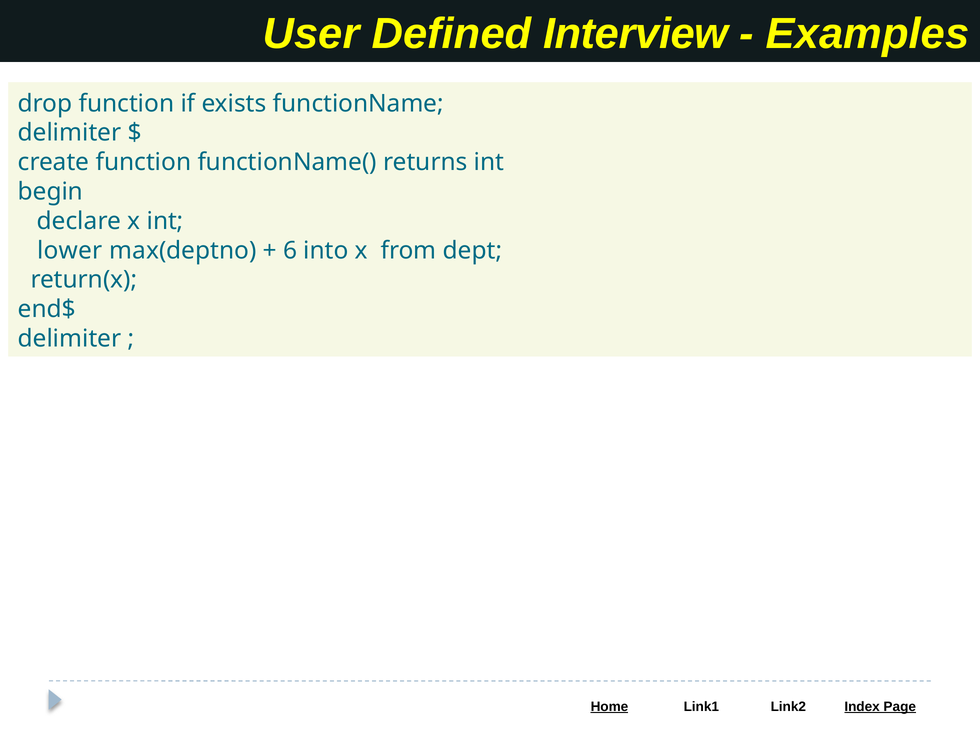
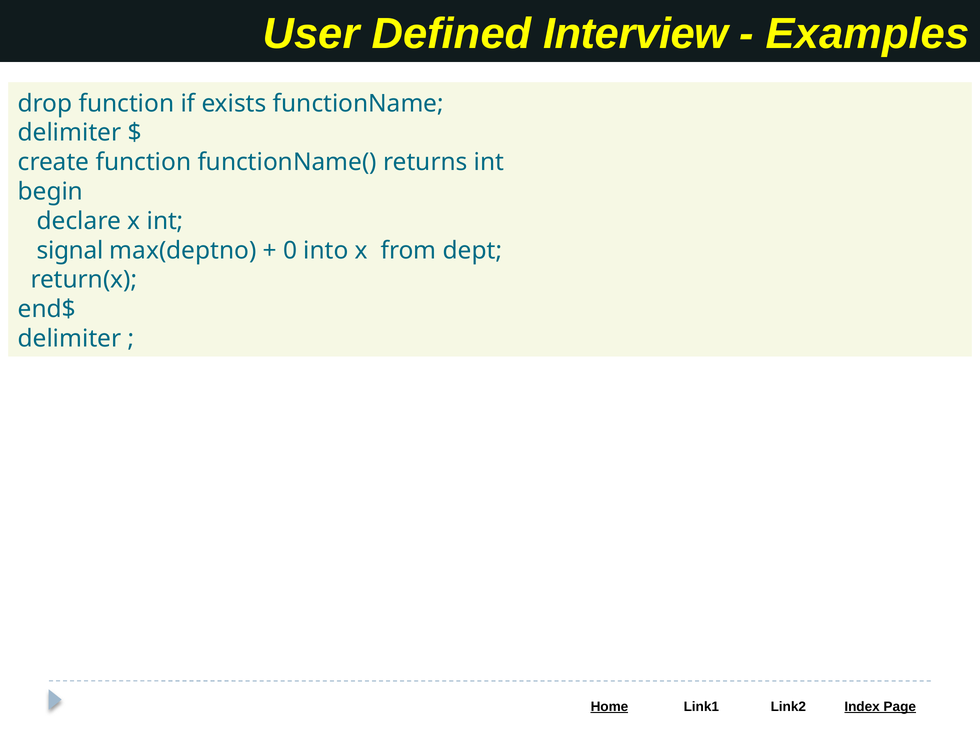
lower: lower -> signal
6: 6 -> 0
